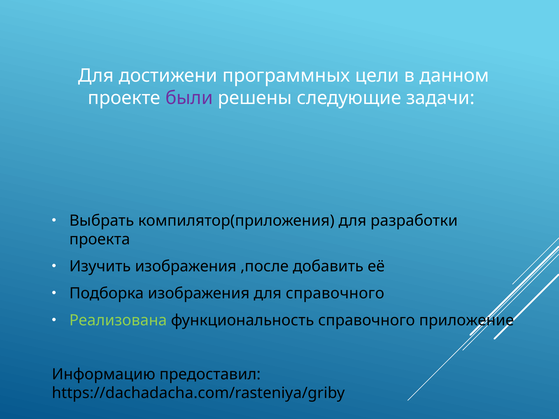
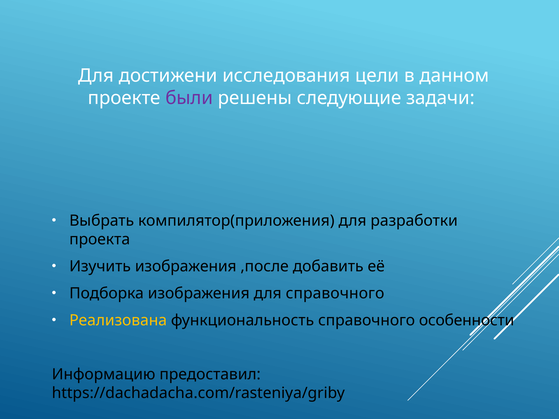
программных: программных -> исследования
Реализована colour: light green -> yellow
приложение: приложение -> особенности
